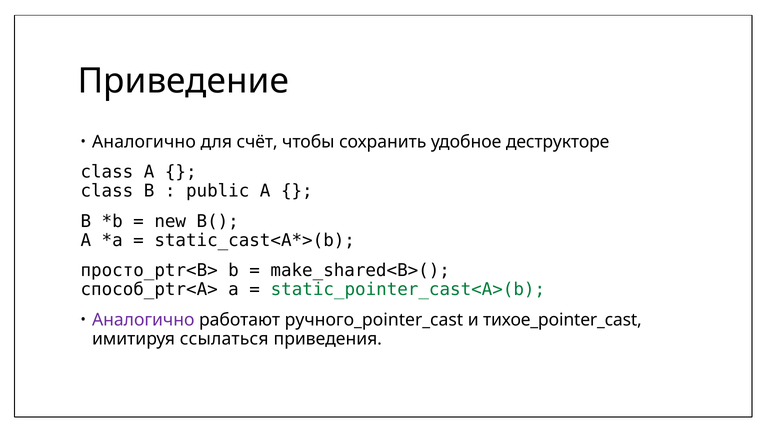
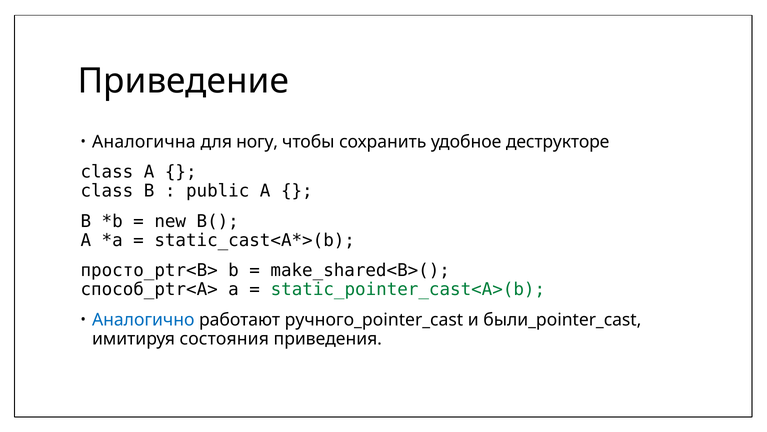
Аналогично at (144, 142): Аналогично -> Аналогична
счёт: счёт -> ногу
Аналогично at (143, 319) colour: purple -> blue
тихое_pointer_cast: тихое_pointer_cast -> были_pointer_cast
ссылаться: ссылаться -> состояния
